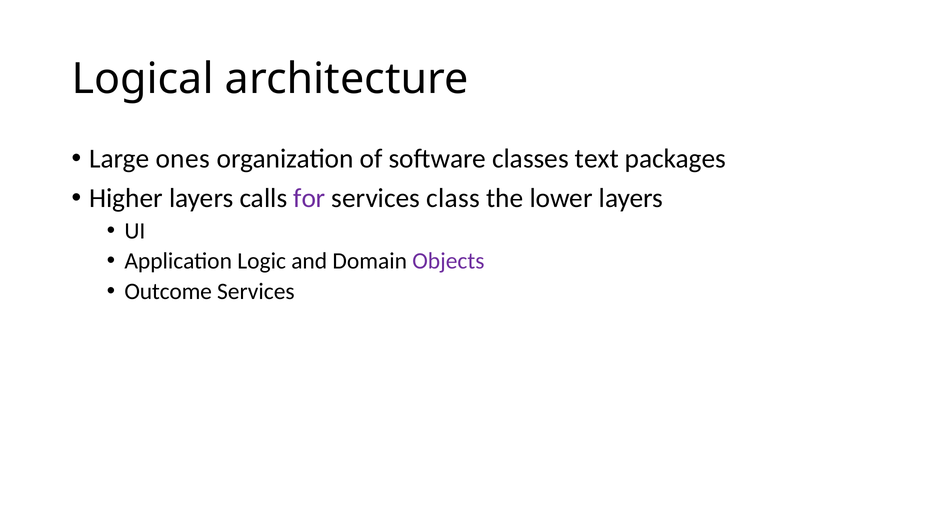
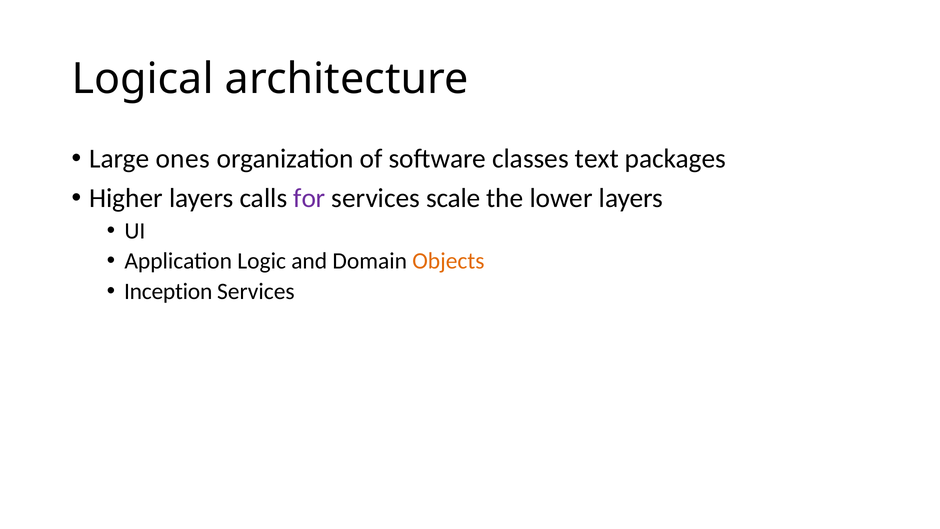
class: class -> scale
Objects colour: purple -> orange
Outcome: Outcome -> Inception
